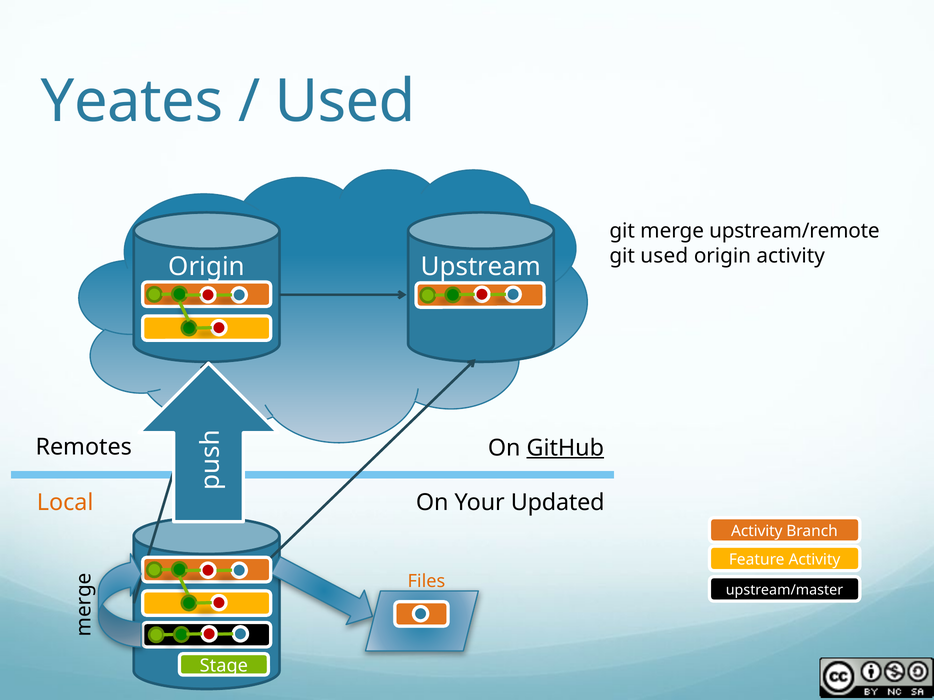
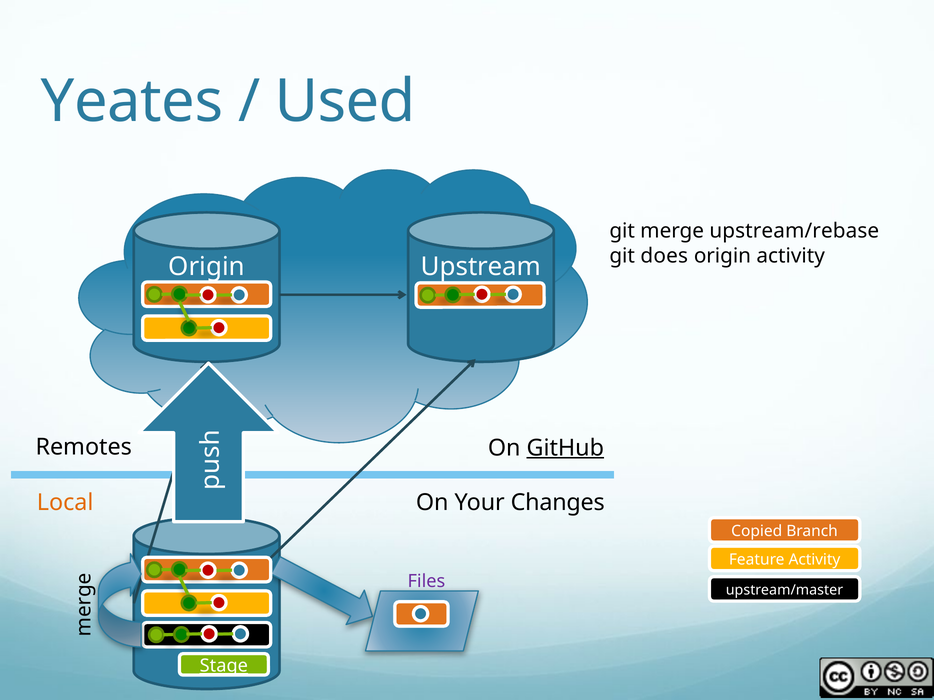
upstream/remote: upstream/remote -> upstream/rebase
git used: used -> does
Updated: Updated -> Changes
Activity at (757, 531): Activity -> Copied
Files colour: orange -> purple
Stage underline: none -> present
